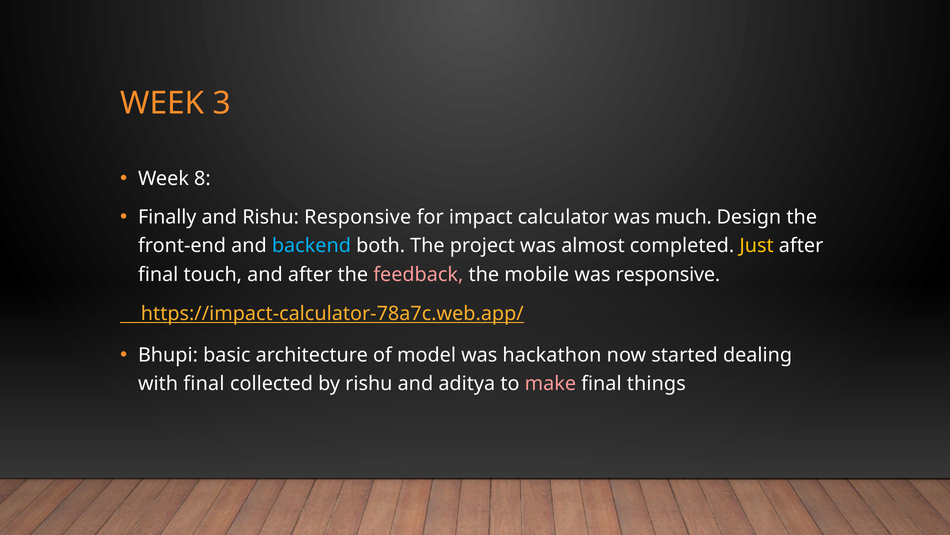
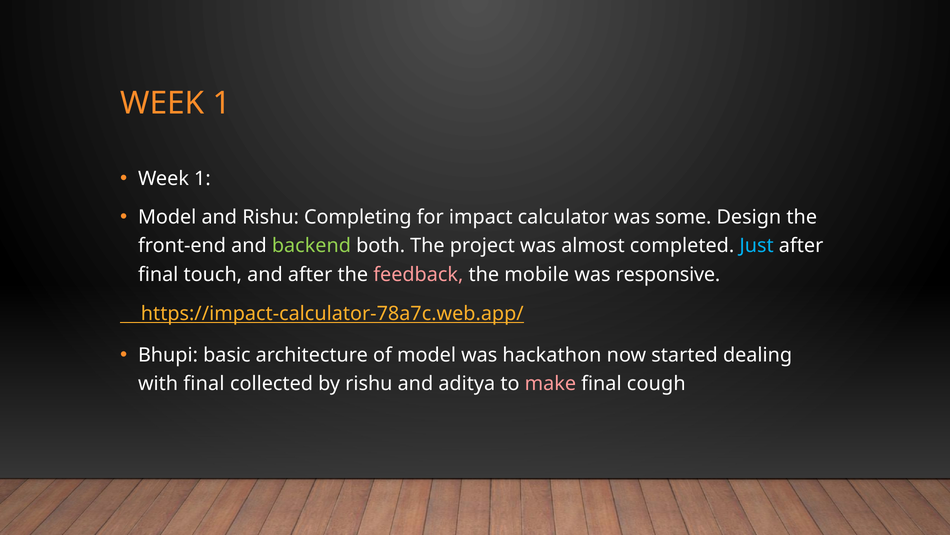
3 at (222, 103): 3 -> 1
8 at (202, 179): 8 -> 1
Finally at (167, 217): Finally -> Model
Rishu Responsive: Responsive -> Completing
much: much -> some
backend colour: light blue -> light green
Just colour: yellow -> light blue
things: things -> cough
